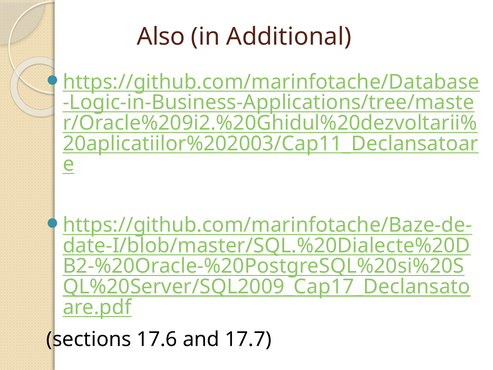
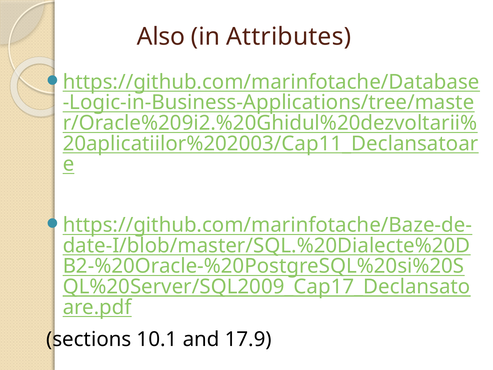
Additional: Additional -> Attributes
17.6: 17.6 -> 10.1
17.7: 17.7 -> 17.9
